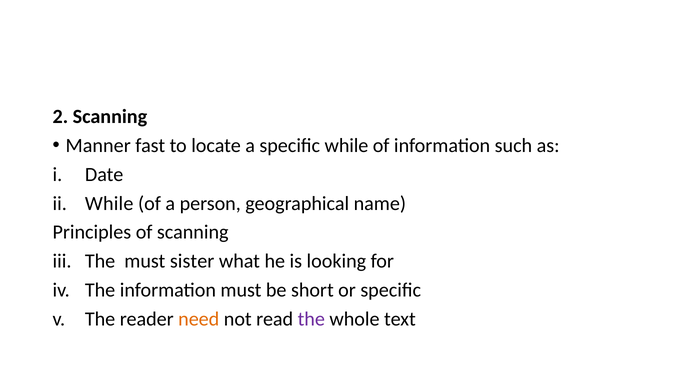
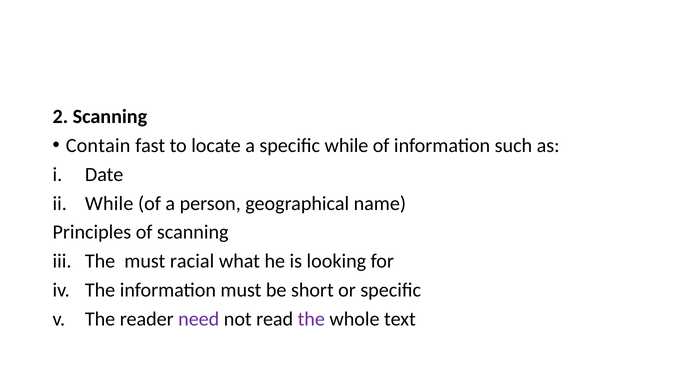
Manner: Manner -> Contain
sister: sister -> racial
need colour: orange -> purple
